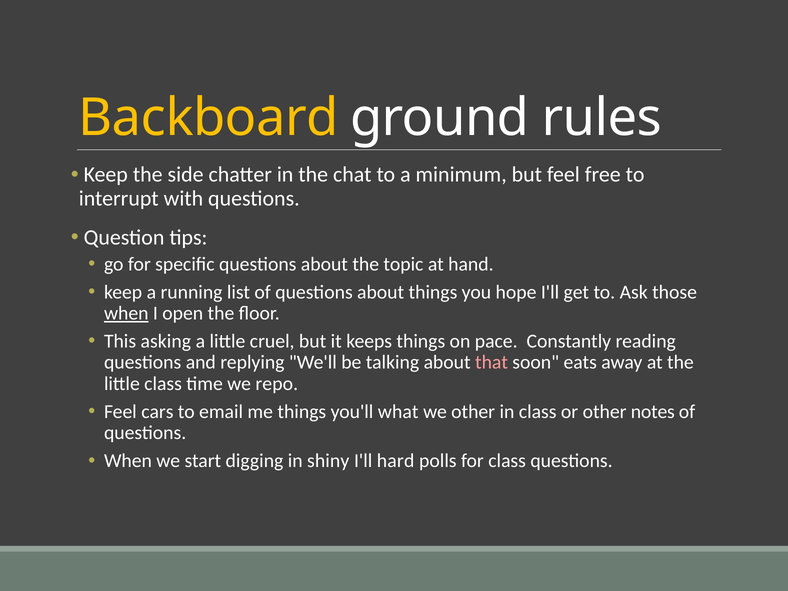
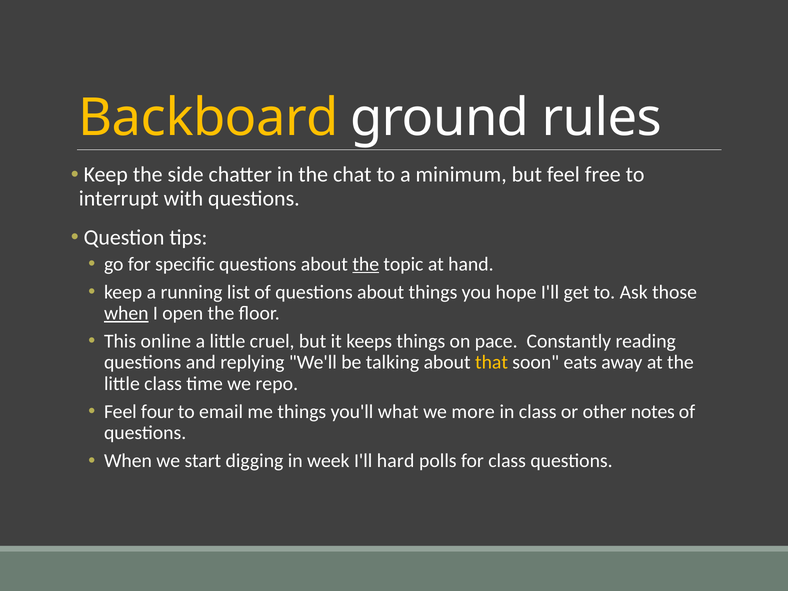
the at (366, 264) underline: none -> present
asking: asking -> online
that colour: pink -> yellow
cars: cars -> four
we other: other -> more
shiny: shiny -> week
